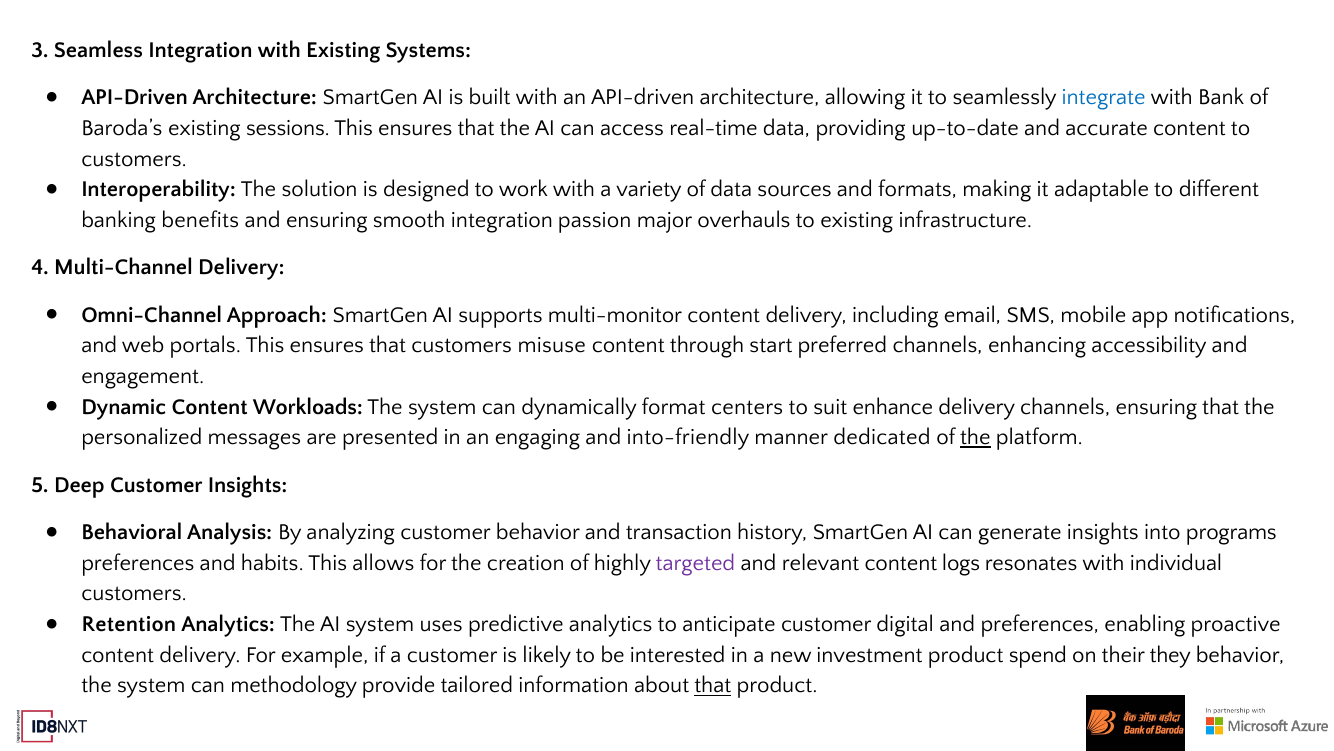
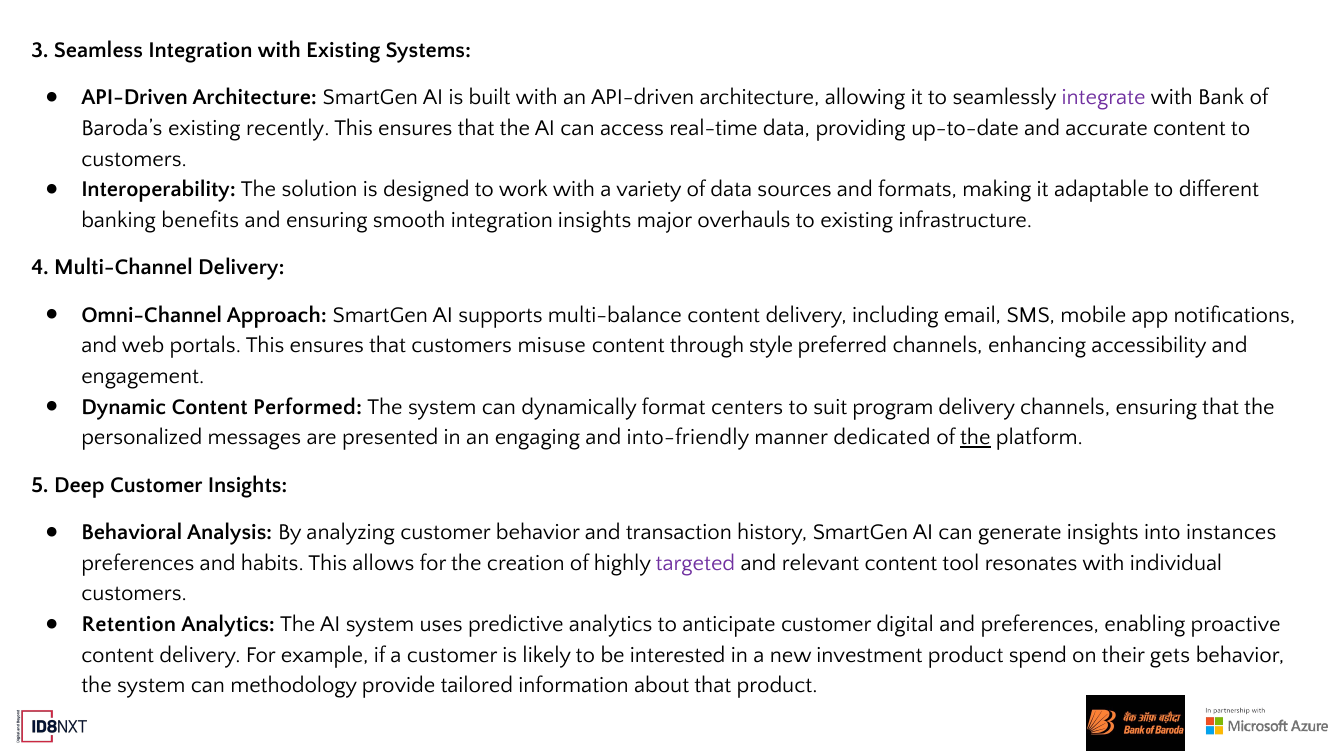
integrate colour: blue -> purple
sessions: sessions -> recently
integration passion: passion -> insights
multi-monitor: multi-monitor -> multi-balance
start: start -> style
Workloads: Workloads -> Performed
enhance: enhance -> program
programs: programs -> instances
logs: logs -> tool
they: they -> gets
that at (713, 685) underline: present -> none
